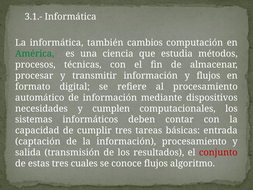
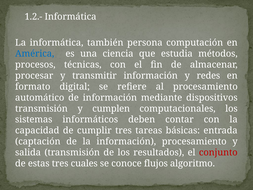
3.1.-: 3.1.- -> 1.2.-
cambios: cambios -> persona
América colour: green -> blue
y flujos: flujos -> redes
necesidades at (41, 108): necesidades -> transmisión
